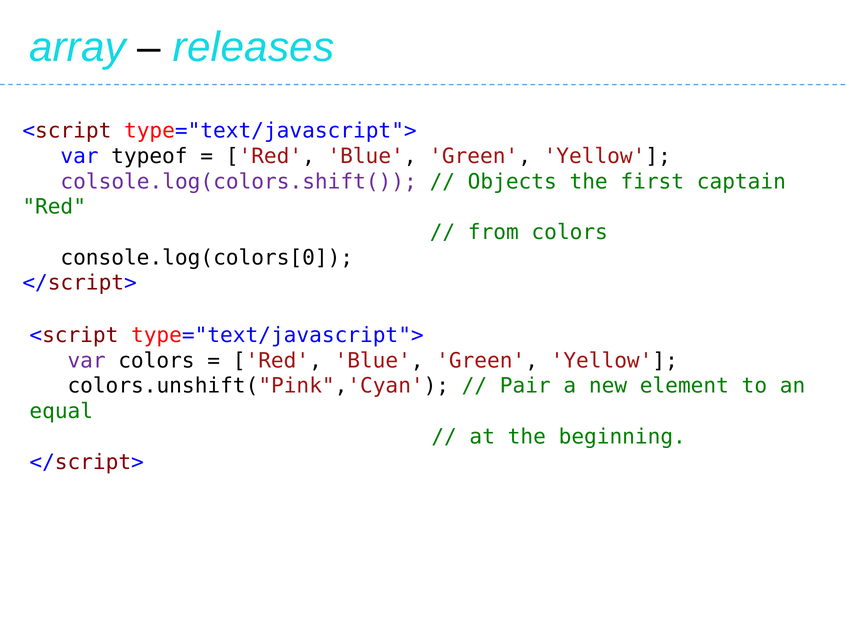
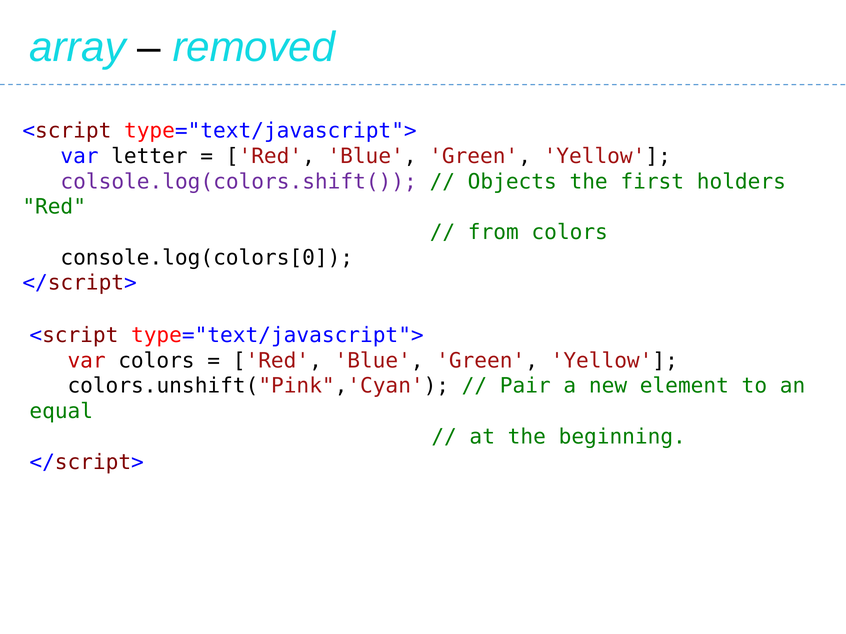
releases: releases -> removed
typeof: typeof -> letter
captain: captain -> holders
var at (87, 361) colour: purple -> red
